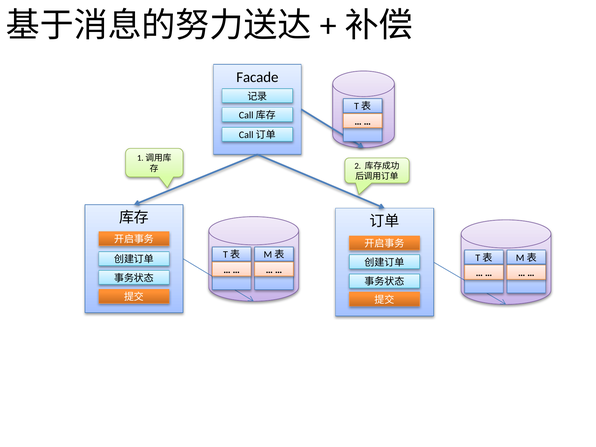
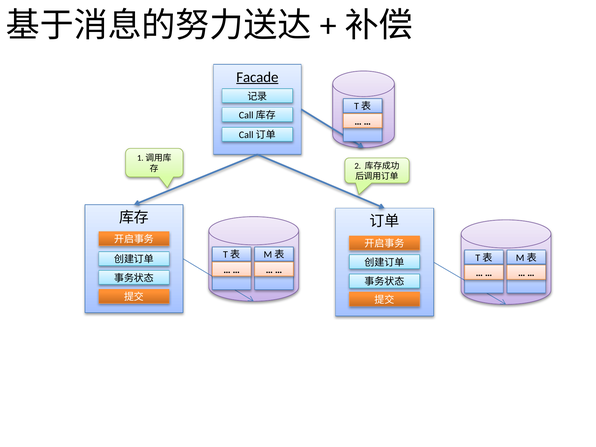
Facade underline: none -> present
